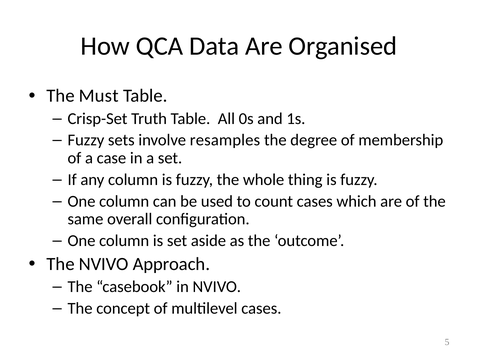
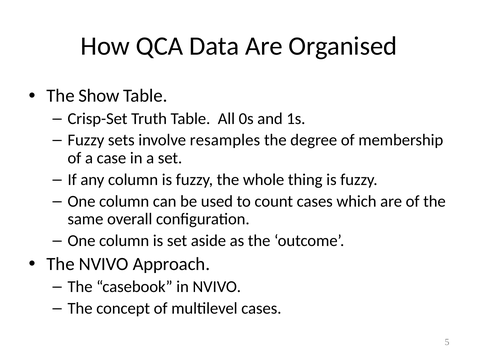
Must: Must -> Show
